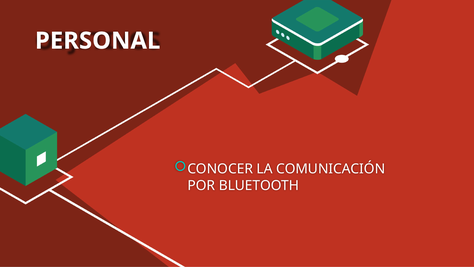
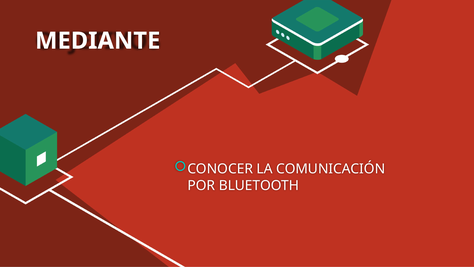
PERSONAL: PERSONAL -> MEDIANTE
